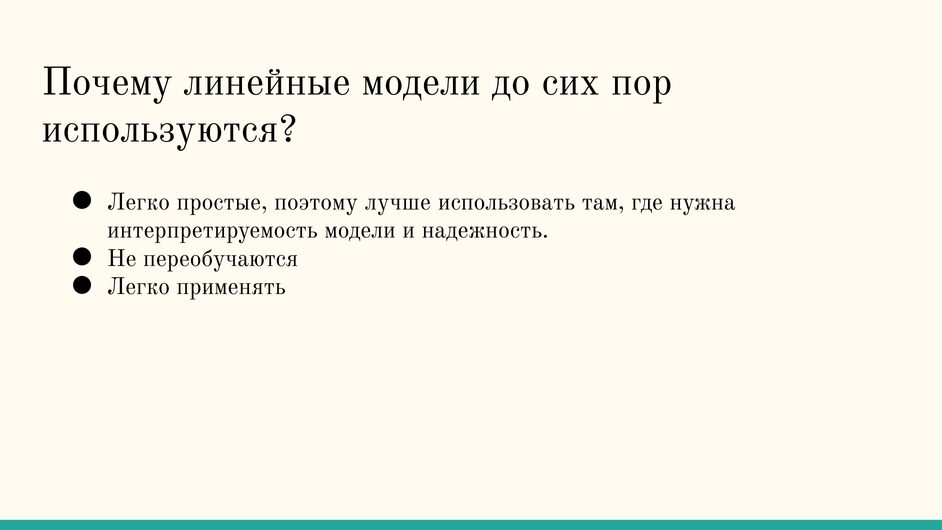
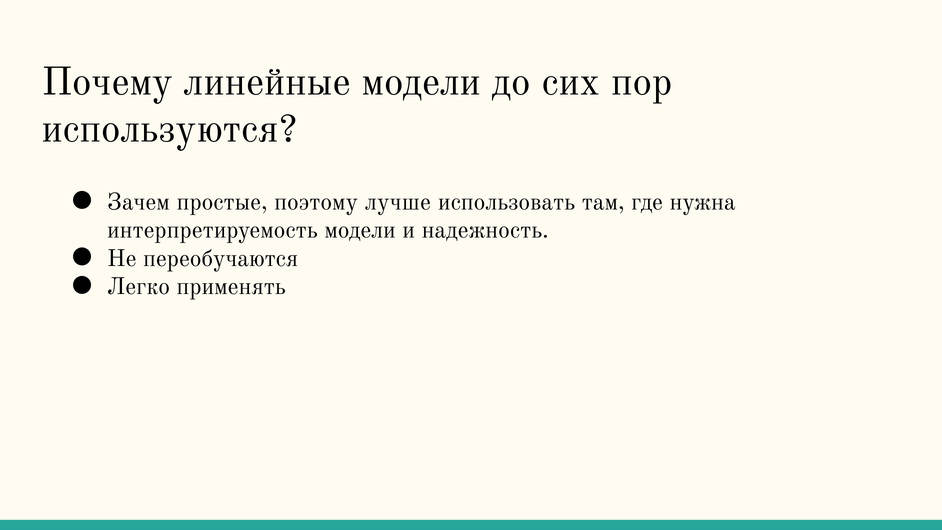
Легко at (139, 202): Легко -> Зачем
